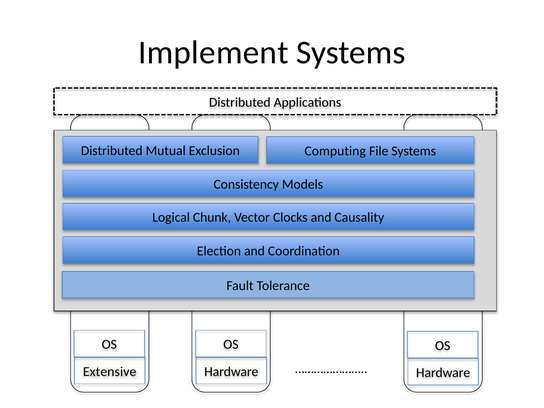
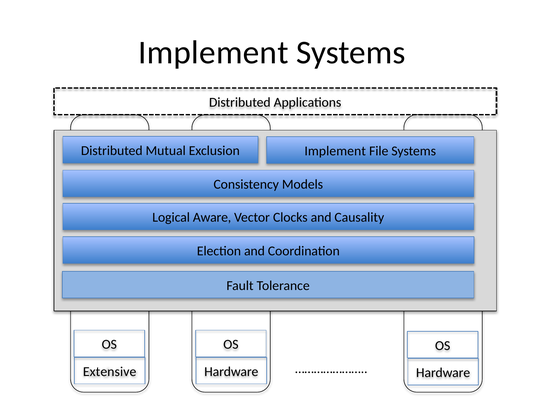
Computing at (335, 151): Computing -> Implement
Chunk: Chunk -> Aware
